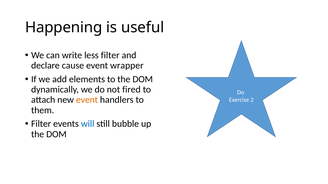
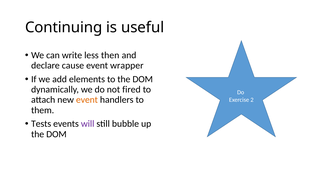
Happening: Happening -> Continuing
less filter: filter -> then
Filter at (41, 124): Filter -> Tests
will colour: blue -> purple
